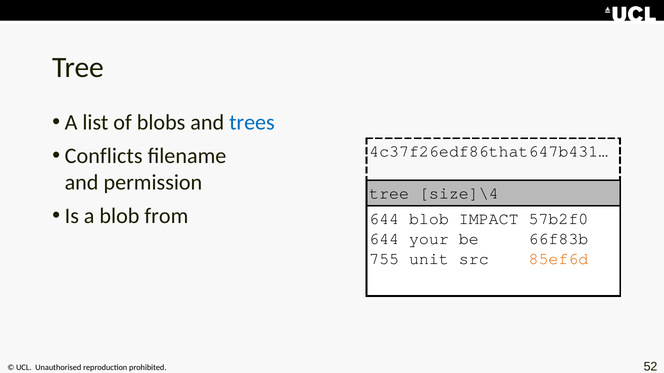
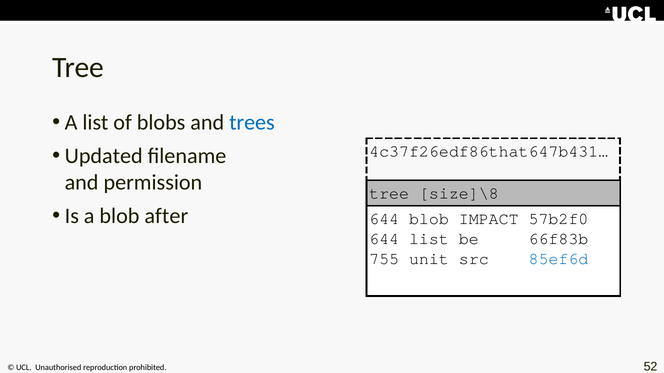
Conflicts: Conflicts -> Updated
size]\4: size]\4 -> size]\8
from: from -> after
644 your: your -> list
85ef6d colour: orange -> blue
